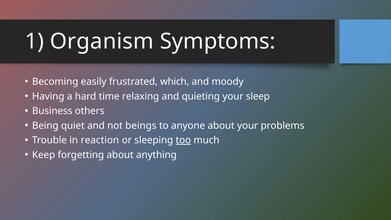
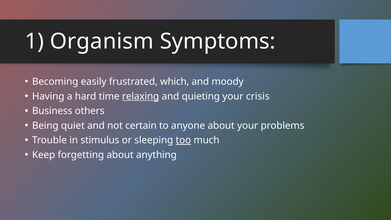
relaxing underline: none -> present
sleep: sleep -> crisis
beings: beings -> certain
reaction: reaction -> stimulus
